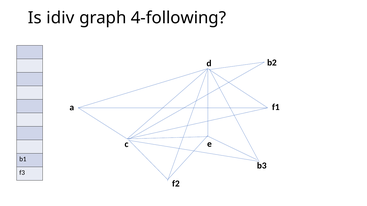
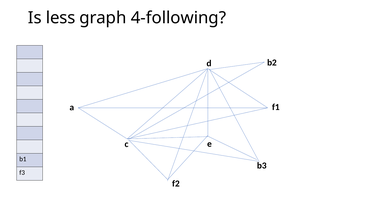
idiv: idiv -> less
